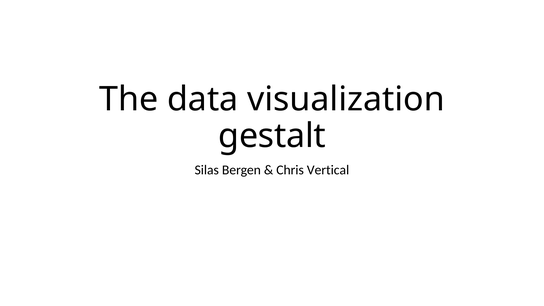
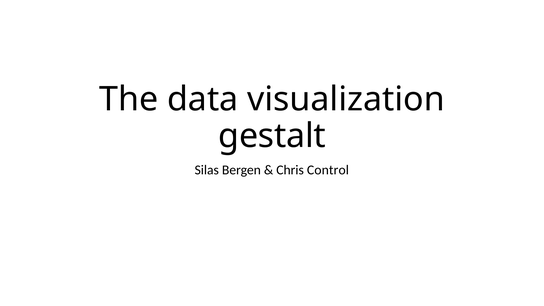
Vertical: Vertical -> Control
